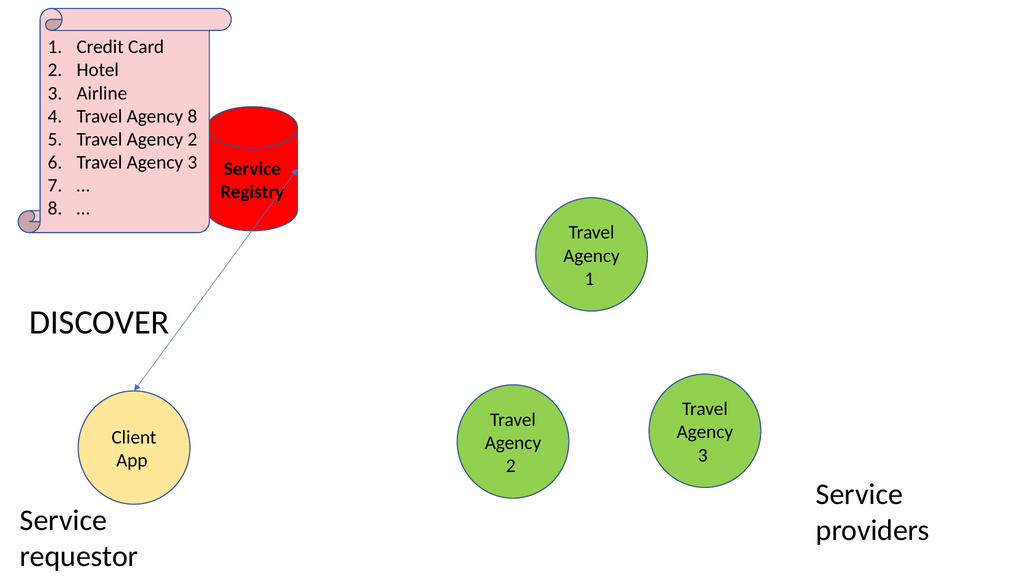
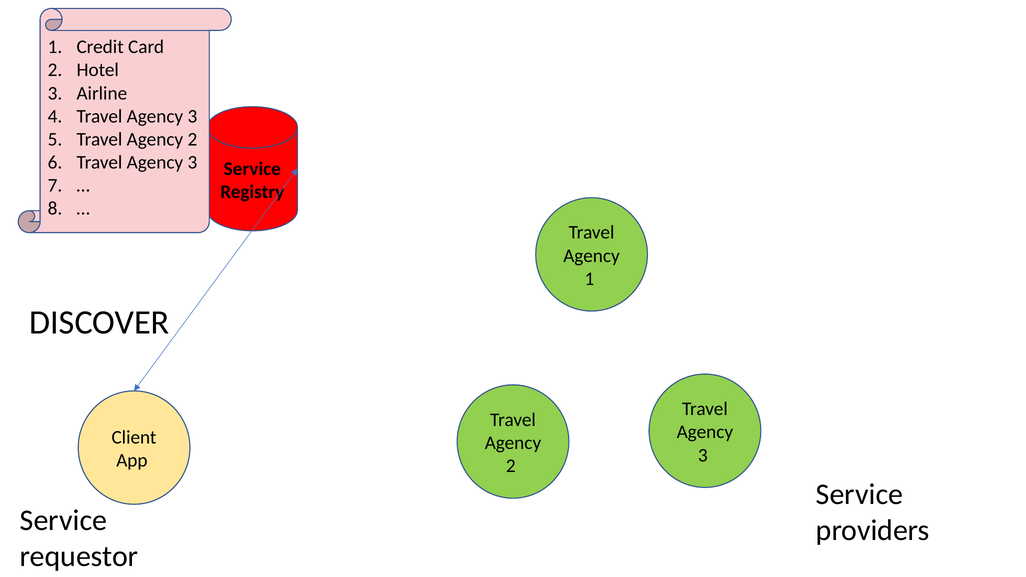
8 at (192, 116): 8 -> 3
